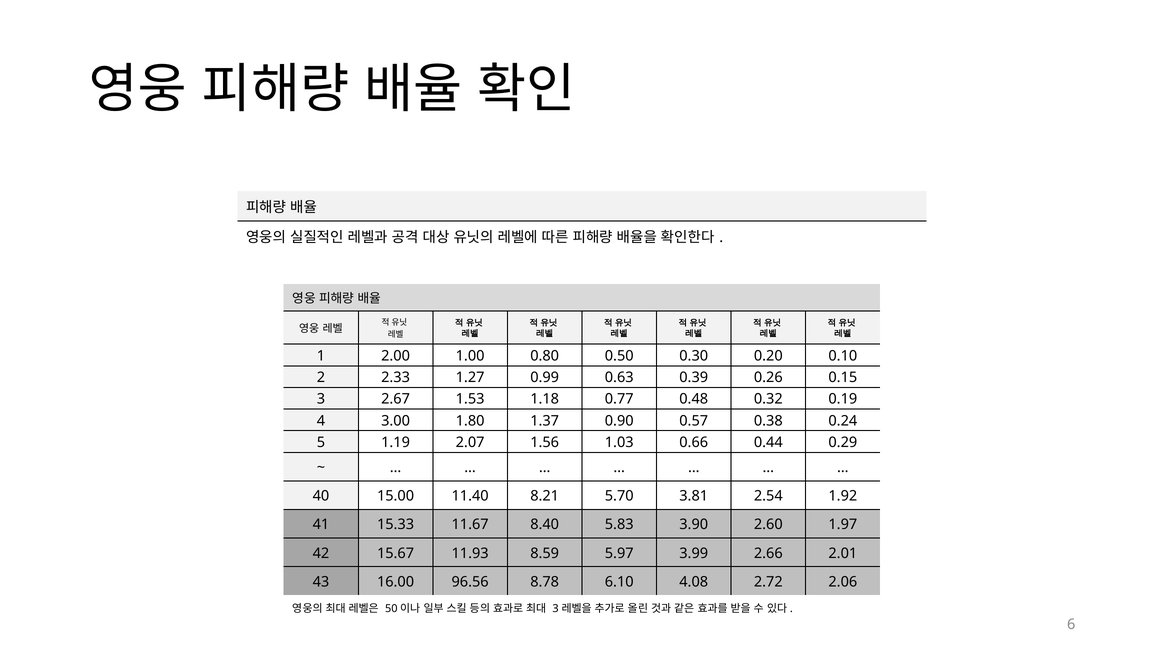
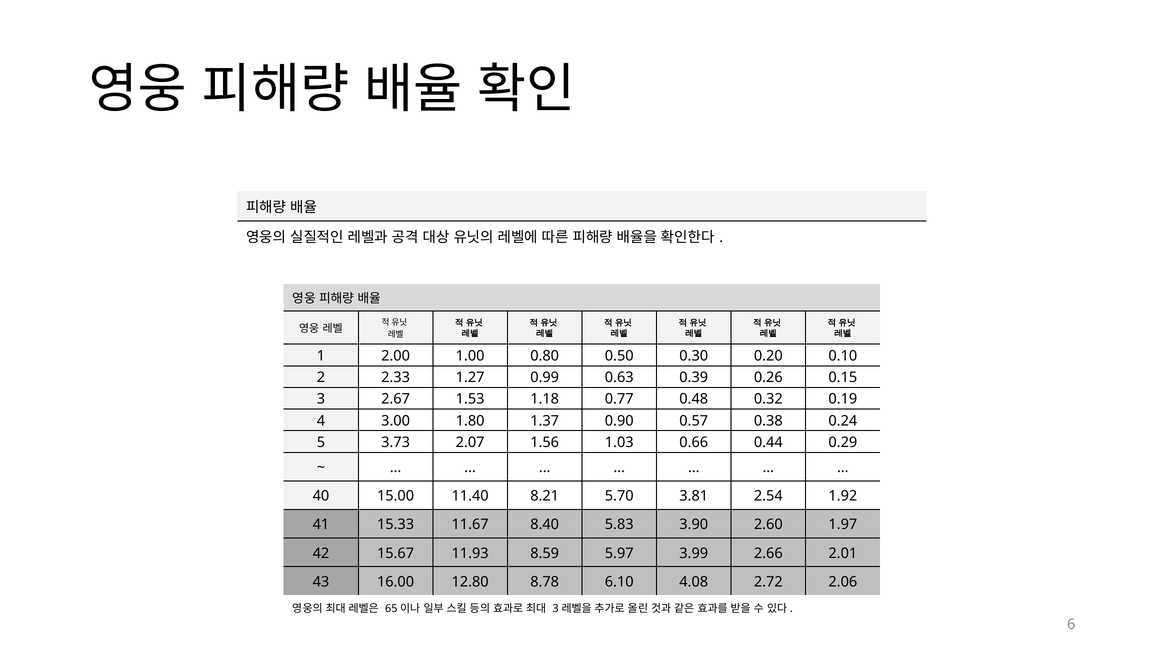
1.19: 1.19 -> 3.73
96.56: 96.56 -> 12.80
50: 50 -> 65
